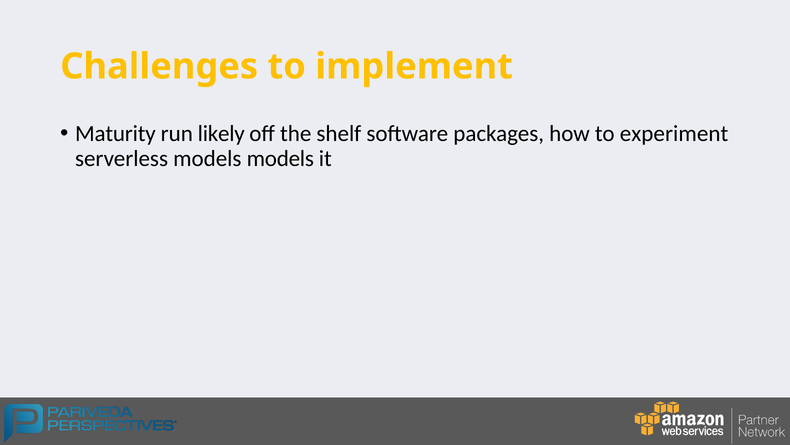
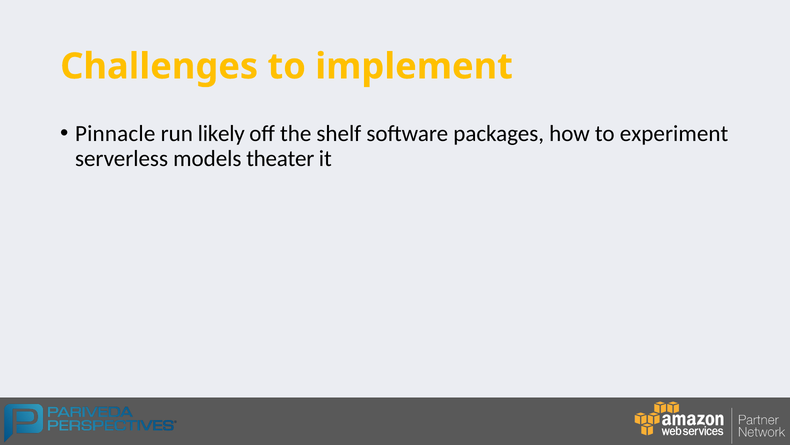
Maturity: Maturity -> Pinnacle
models models: models -> theater
